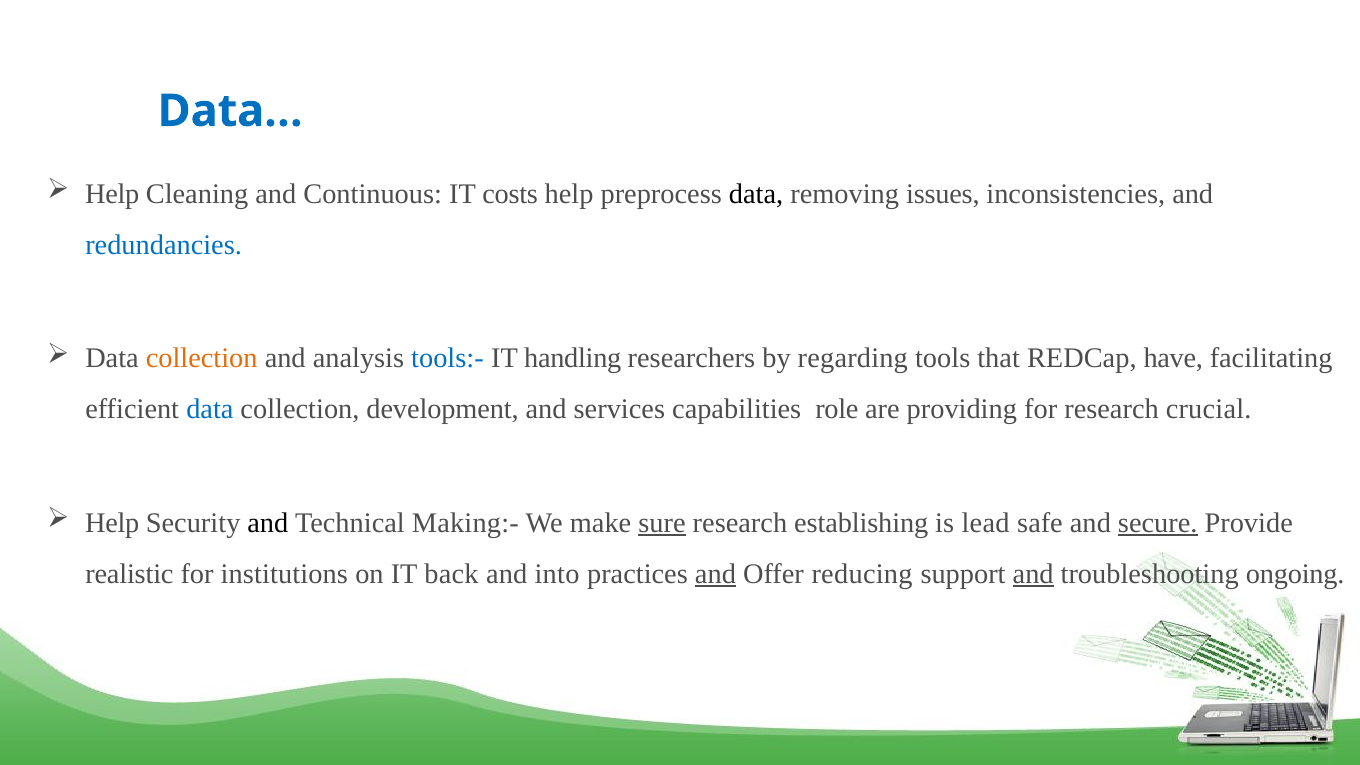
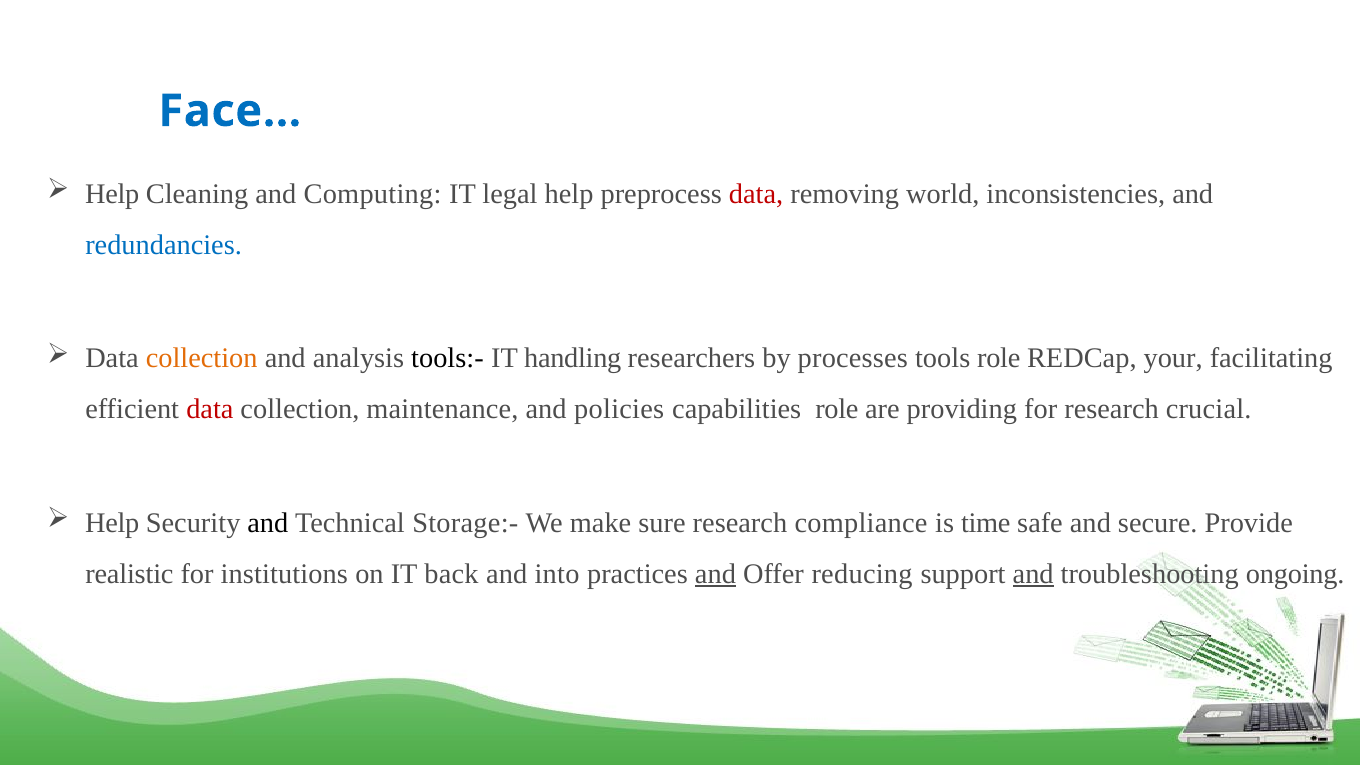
Data…: Data… -> Face…
Continuous: Continuous -> Computing
costs: costs -> legal
data at (756, 194) colour: black -> red
issues: issues -> world
tools:- colour: blue -> black
regarding: regarding -> processes
tools that: that -> role
have: have -> your
data at (210, 409) colour: blue -> red
development: development -> maintenance
services: services -> policies
Making:-: Making:- -> Storage:-
sure underline: present -> none
establishing: establishing -> compliance
lead: lead -> time
secure underline: present -> none
